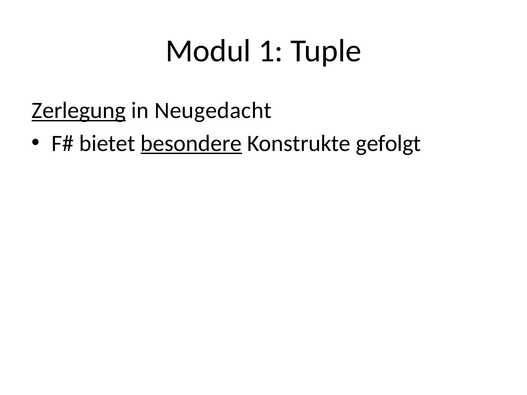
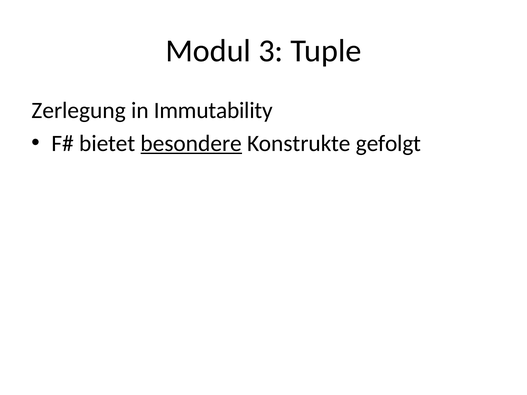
1: 1 -> 3
Zerlegung underline: present -> none
Neugedacht: Neugedacht -> Immutability
